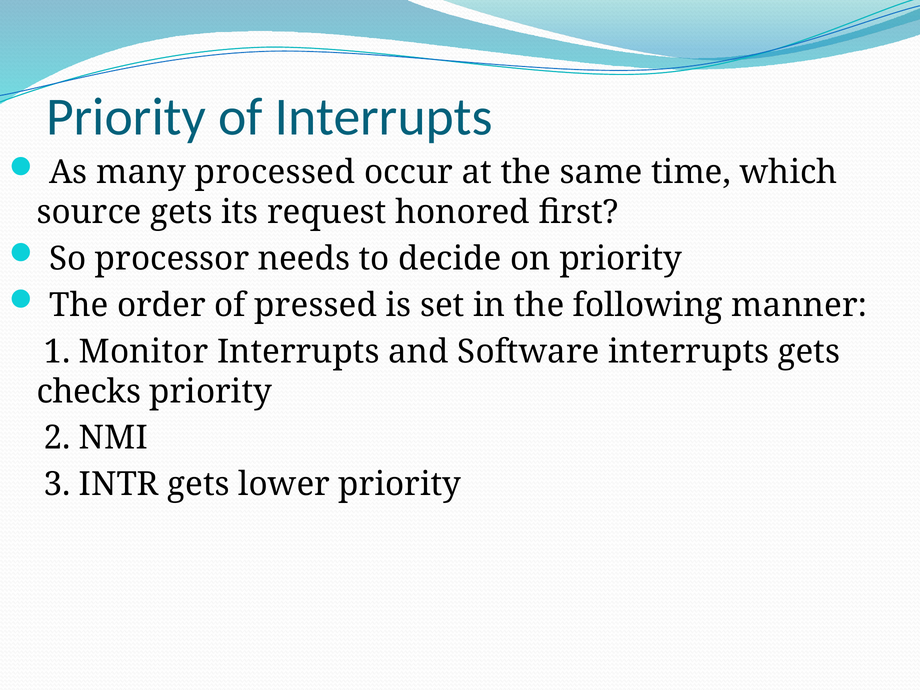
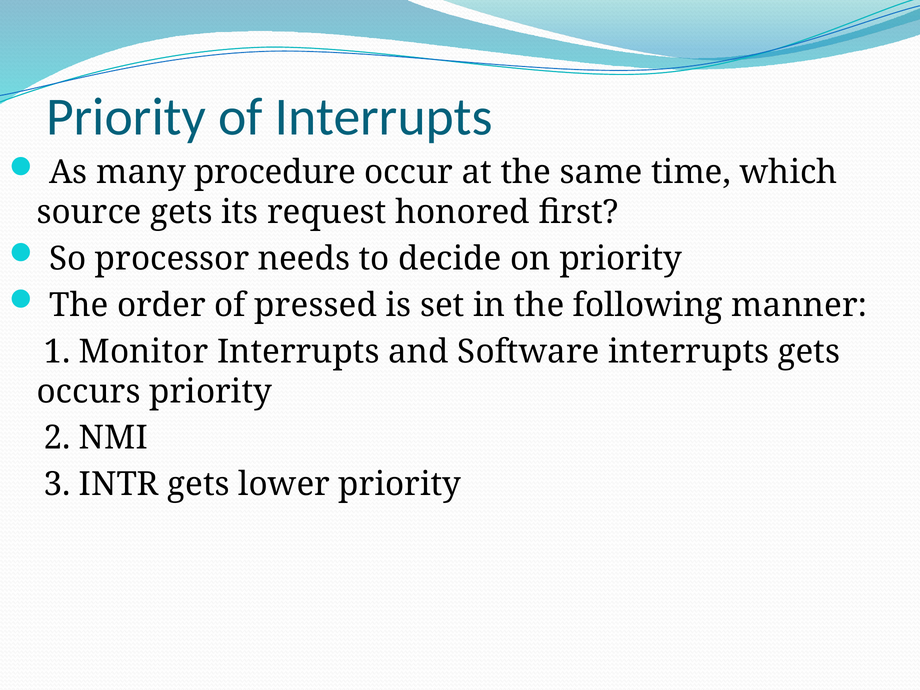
processed: processed -> procedure
checks: checks -> occurs
